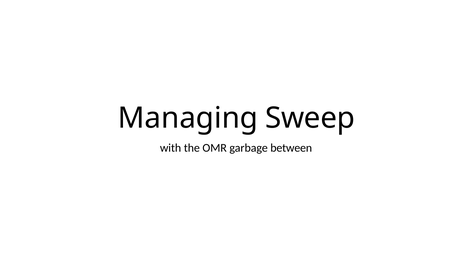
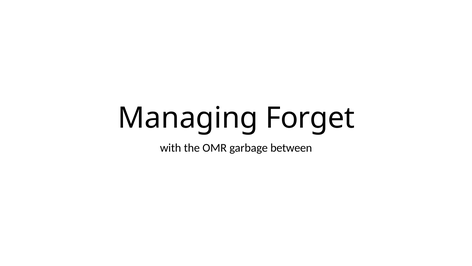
Sweep: Sweep -> Forget
